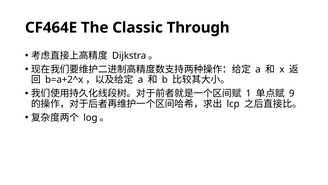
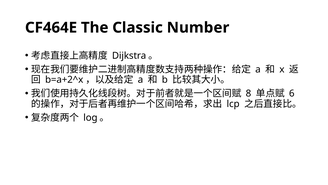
Through: Through -> Number
1: 1 -> 8
9: 9 -> 6
